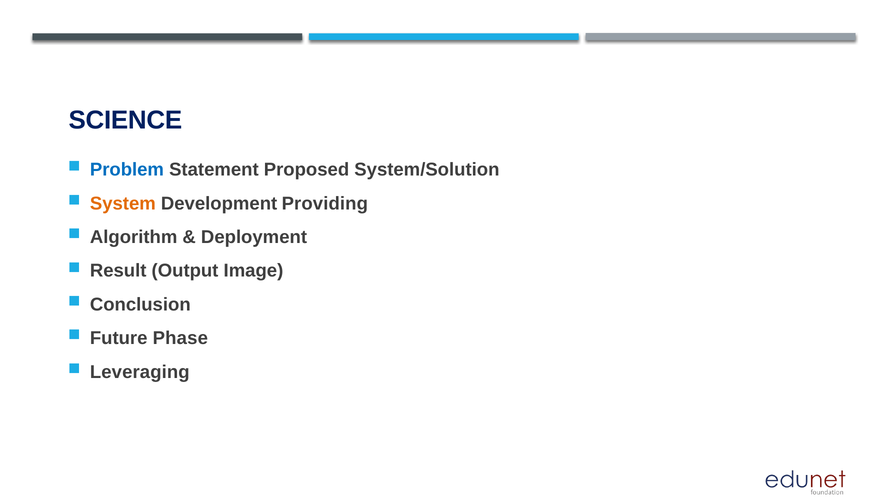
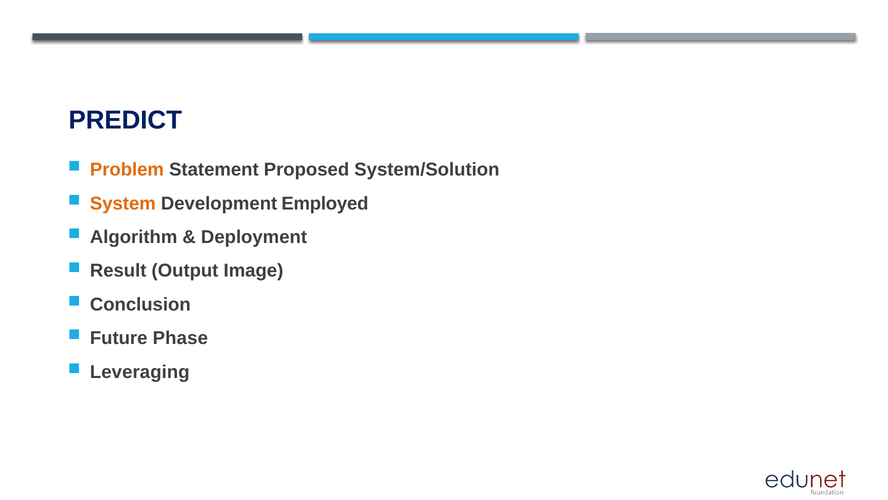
SCIENCE: SCIENCE -> PREDICT
Problem colour: blue -> orange
Providing: Providing -> Employed
